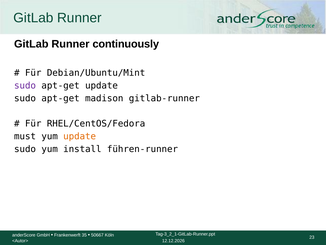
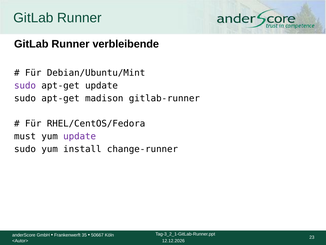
continuously: continuously -> verbleibende
update at (80, 136) colour: orange -> purple
führen-runner: führen-runner -> change-runner
